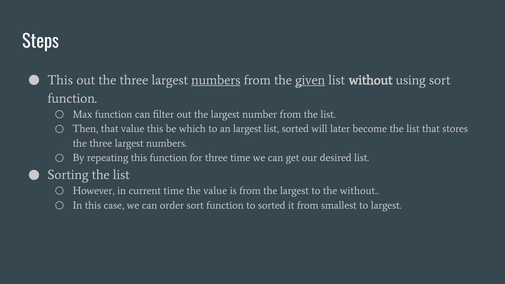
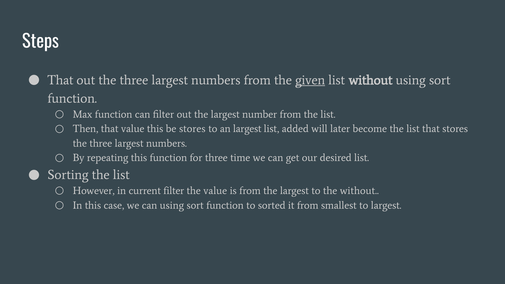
This at (60, 80): This -> That
numbers at (216, 80) underline: present -> none
be which: which -> stores
list sorted: sorted -> added
current time: time -> filter
can order: order -> using
